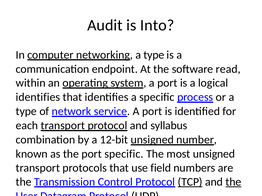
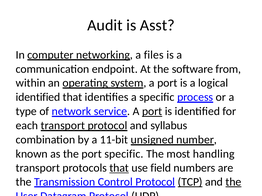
Into: Into -> Asst
networking a type: type -> files
read: read -> from
identifies at (38, 97): identifies -> identified
port at (152, 112) underline: none -> present
12-bit: 12-bit -> 11-bit
most unsigned: unsigned -> handling
that at (119, 168) underline: none -> present
